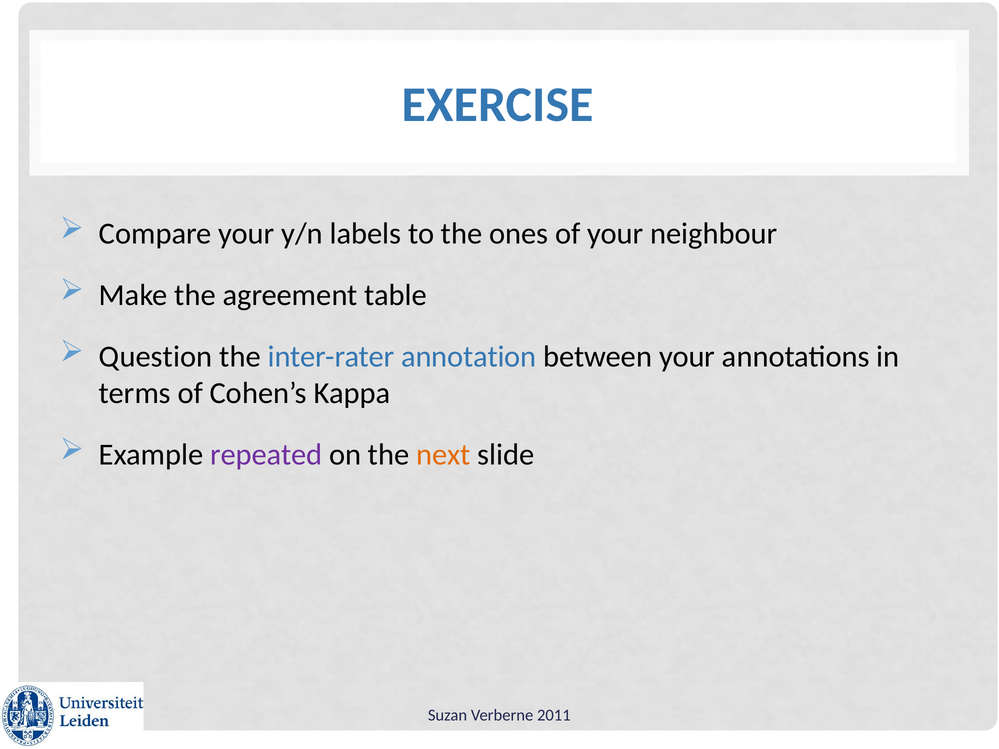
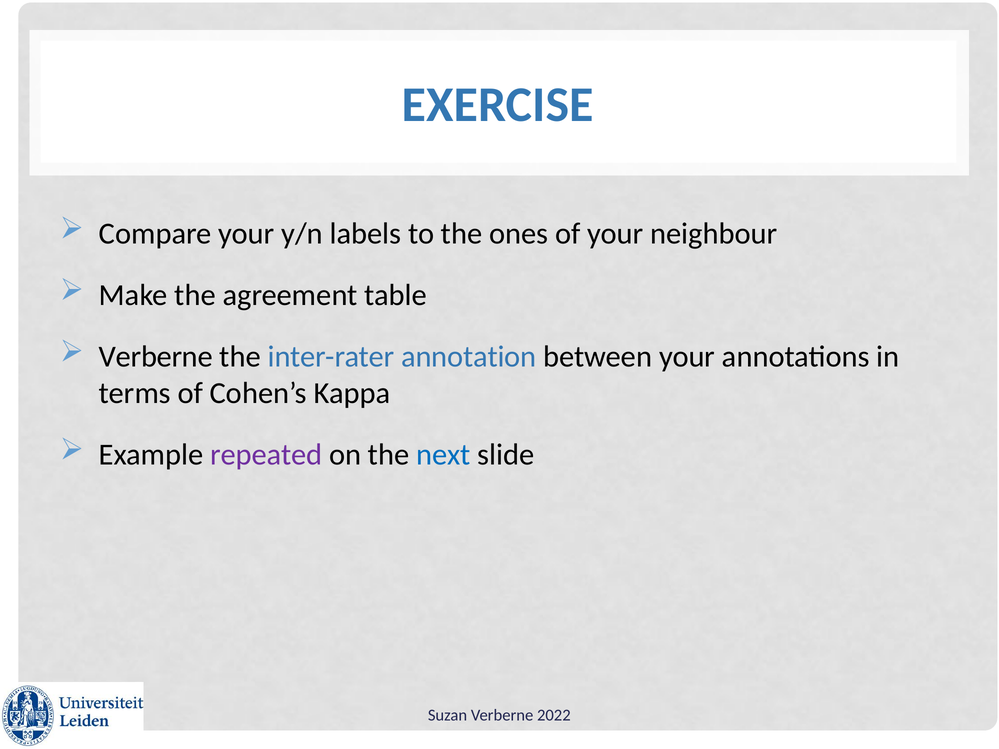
Question at (156, 357): Question -> Verberne
next colour: orange -> blue
2011: 2011 -> 2022
